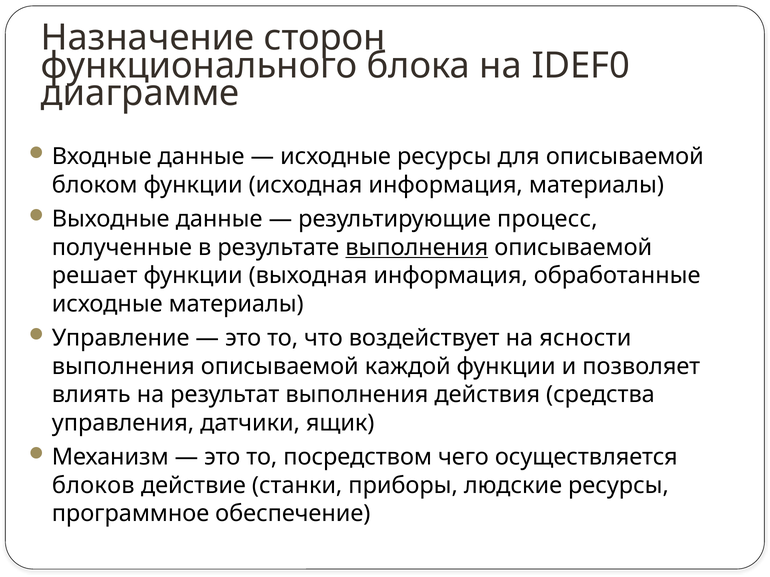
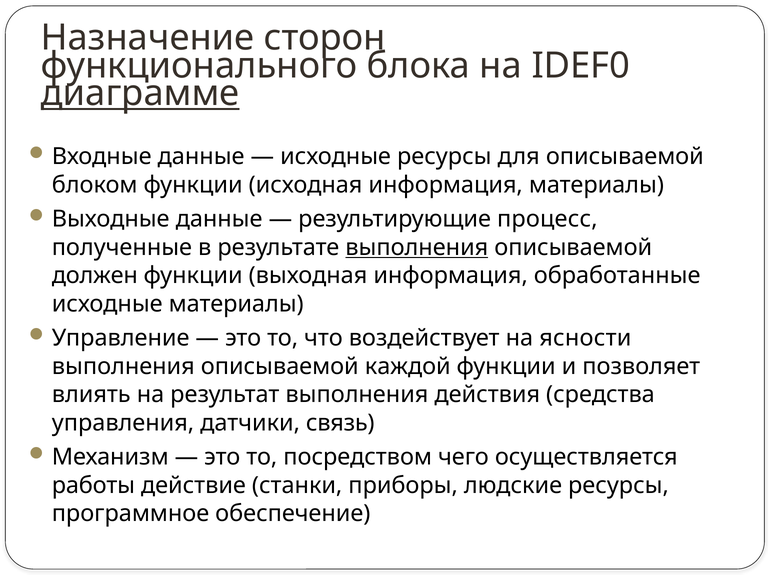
диаграмме underline: none -> present
решает: решает -> должен
ящик: ящик -> связь
блоков: блоков -> работы
